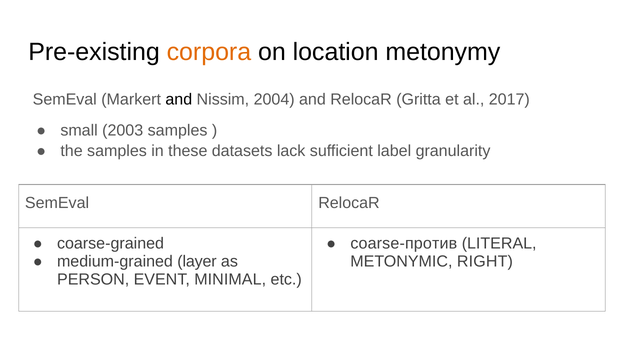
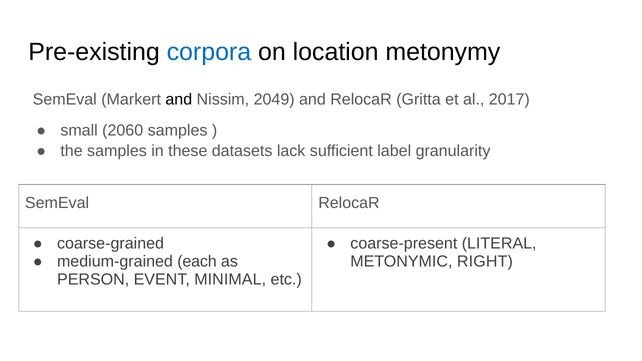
corpora colour: orange -> blue
2004: 2004 -> 2049
2003: 2003 -> 2060
coarse-против: coarse-против -> coarse-present
layer: layer -> each
